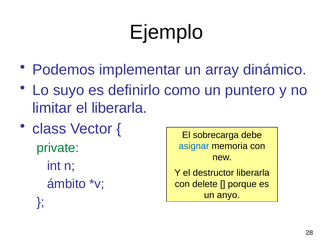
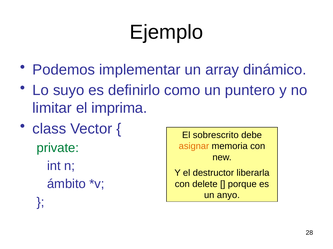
el liberarla: liberarla -> imprima
sobrecarga: sobrecarga -> sobrescrito
asignar colour: blue -> orange
